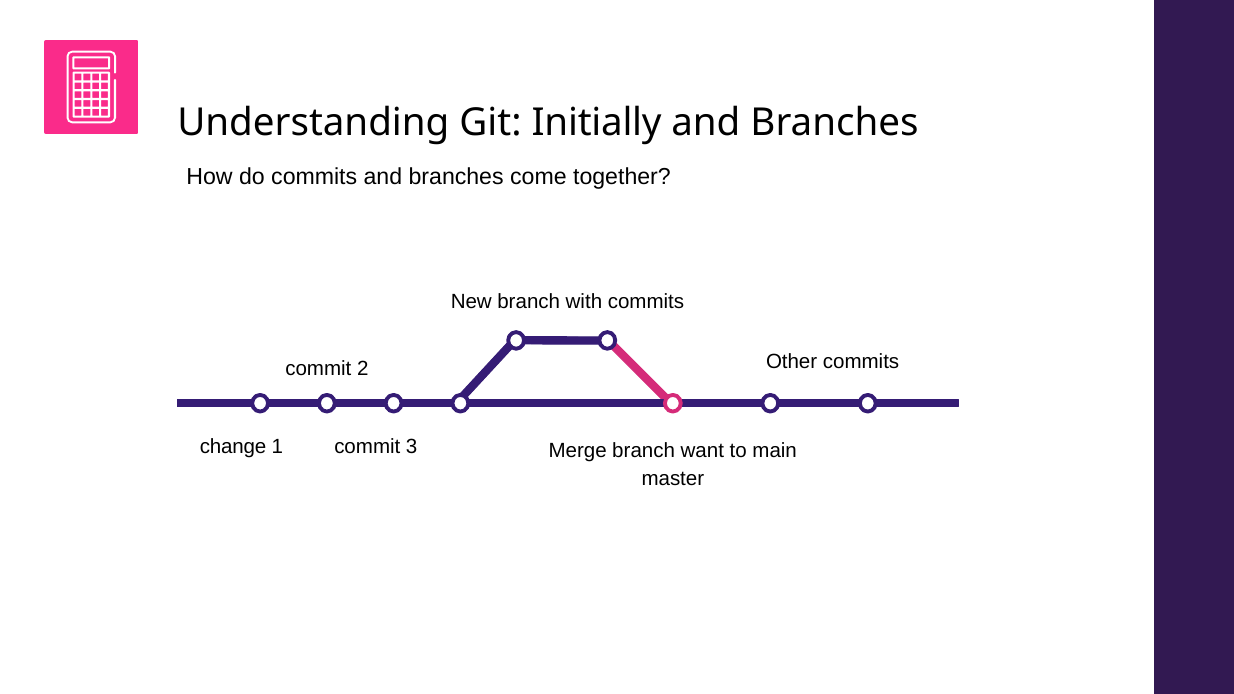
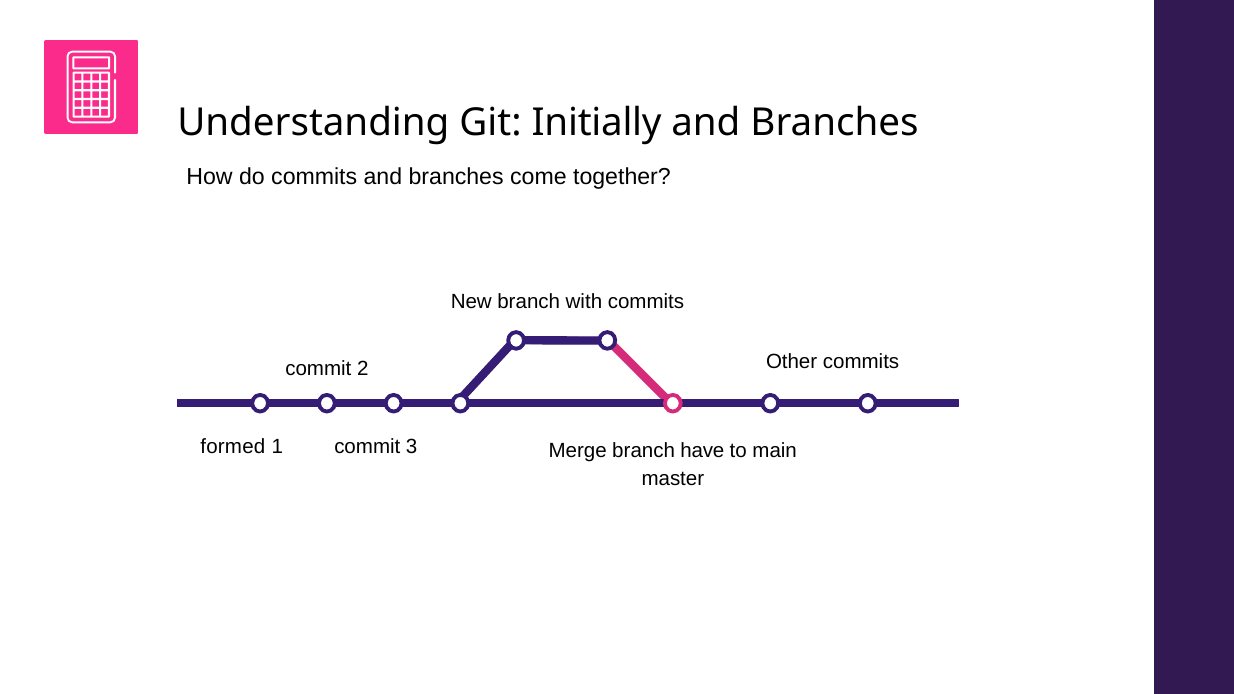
change: change -> formed
want: want -> have
